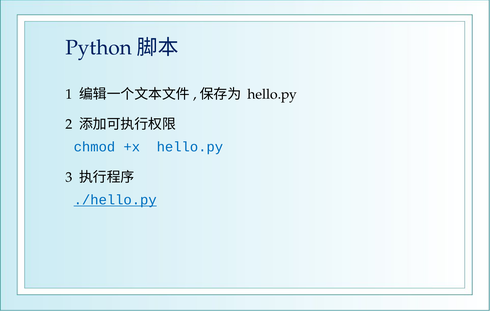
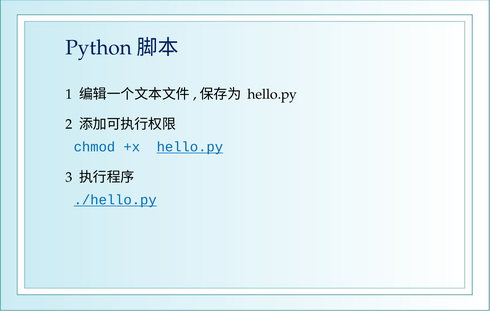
hello.py at (190, 147) underline: none -> present
